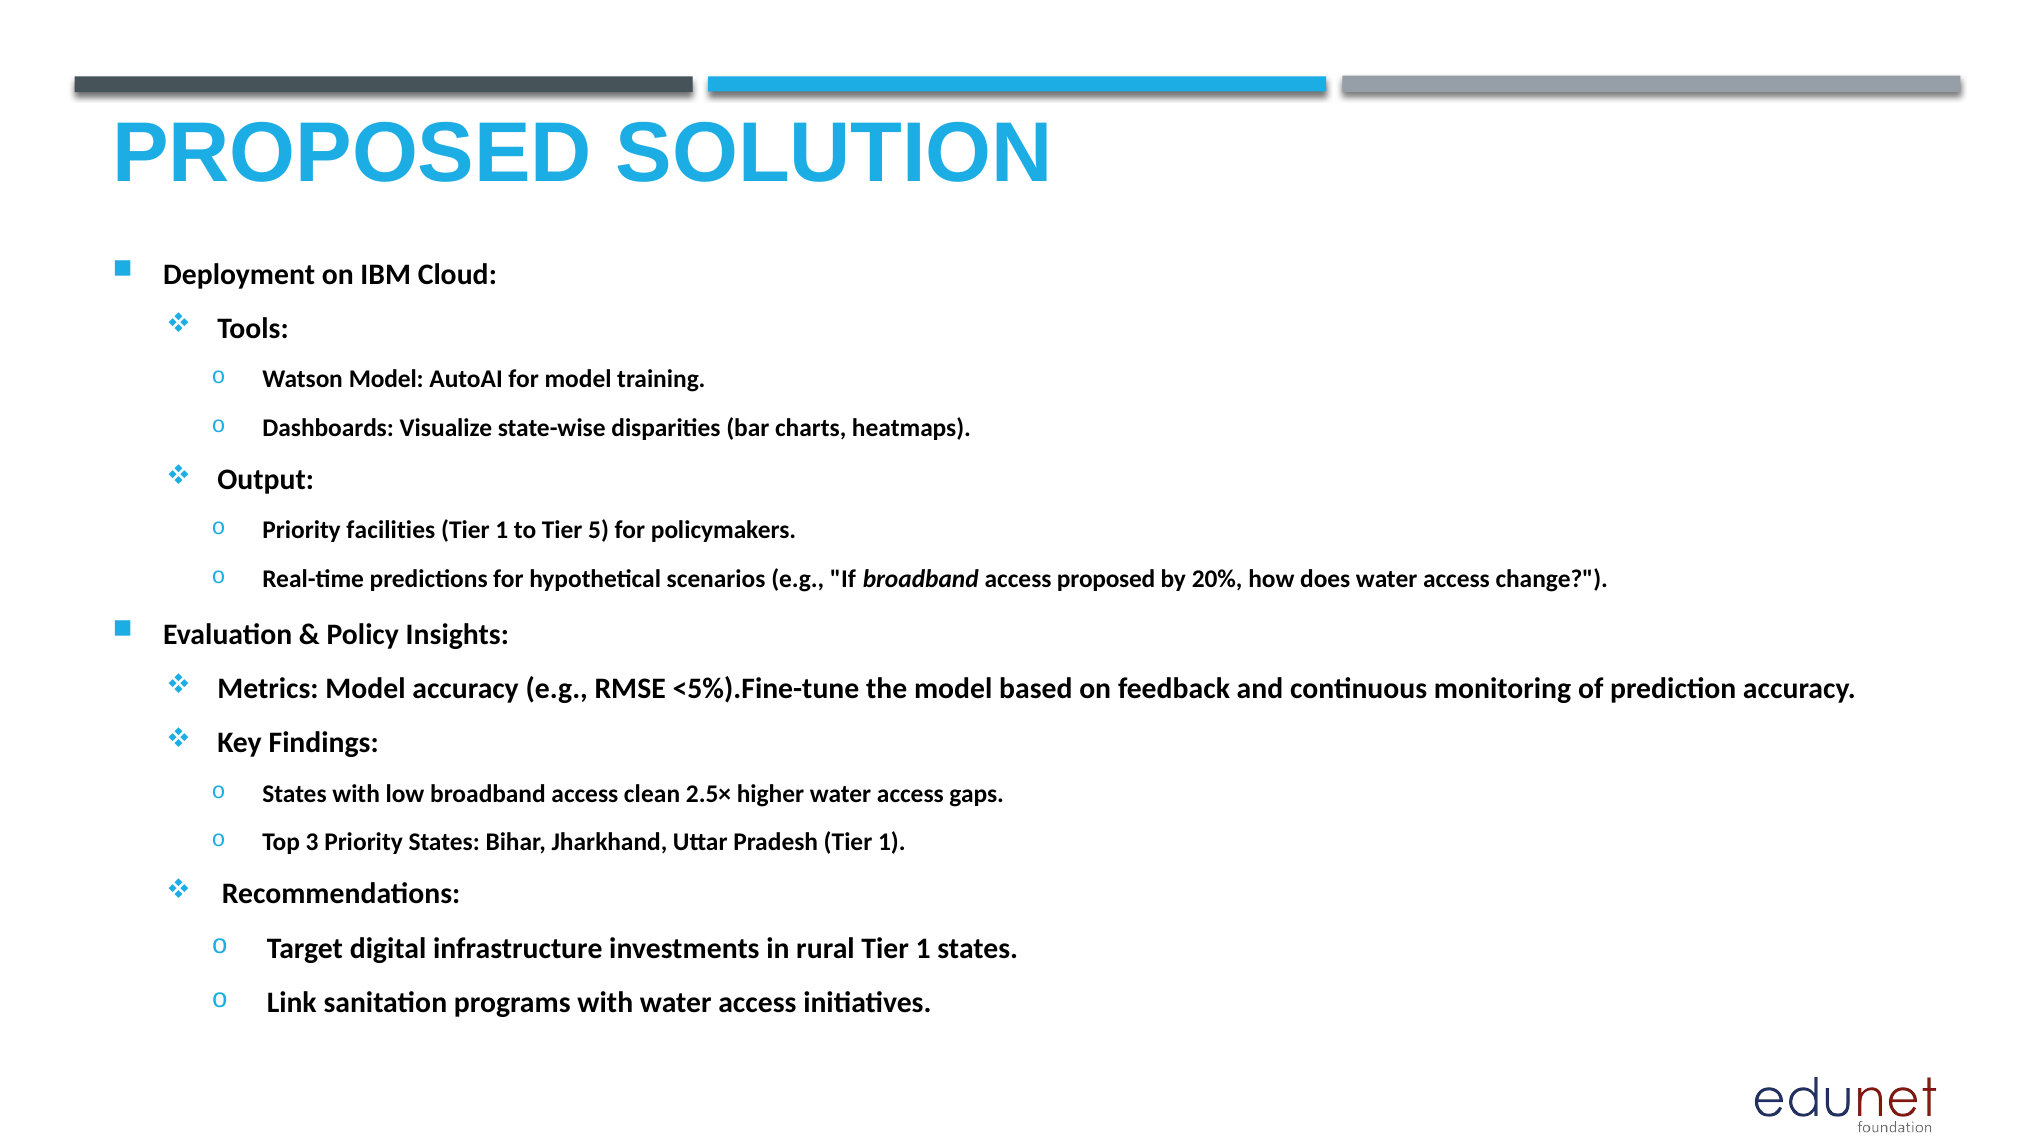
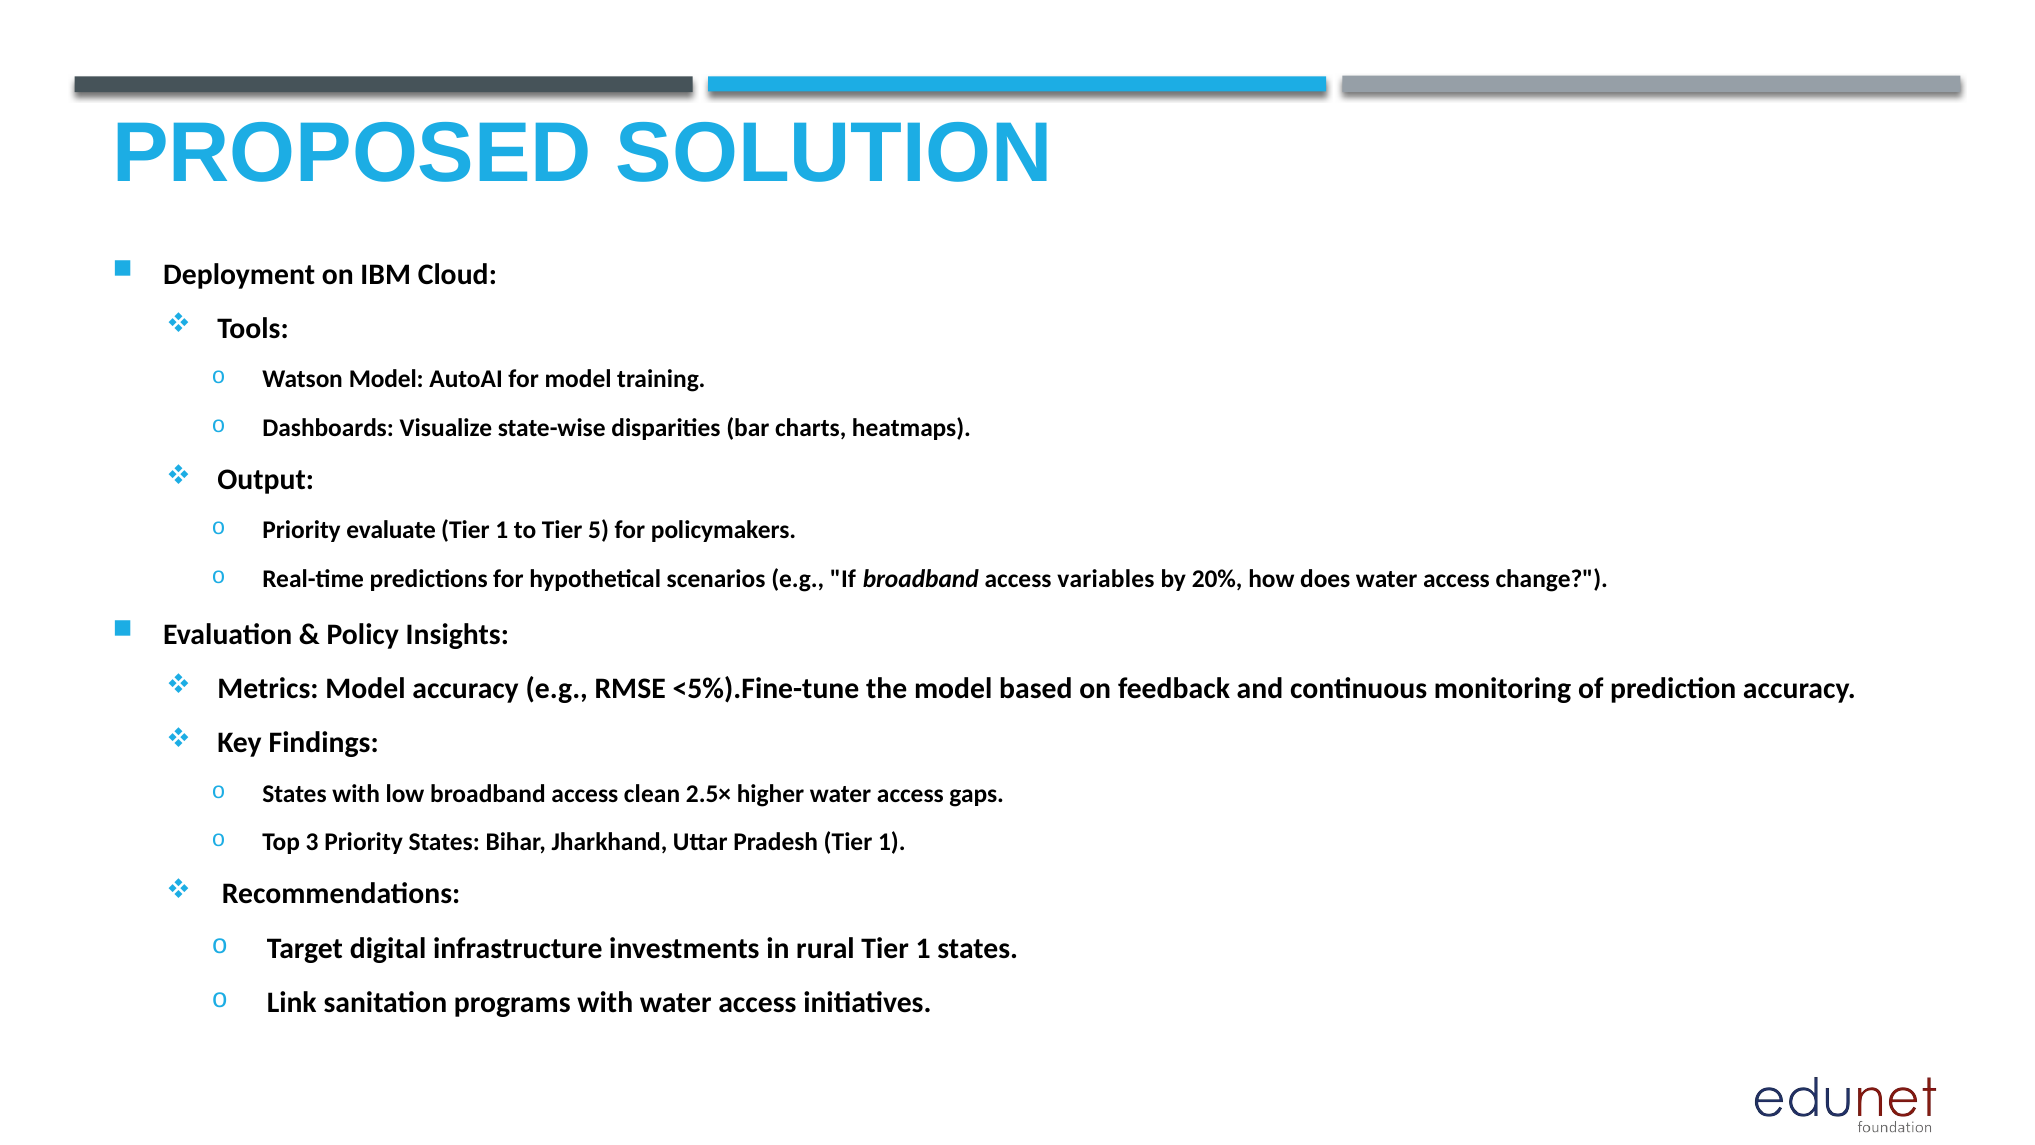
facilities: facilities -> evaluate
access proposed: proposed -> variables
